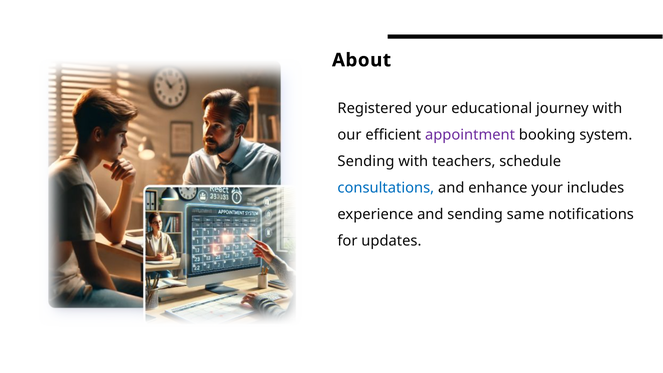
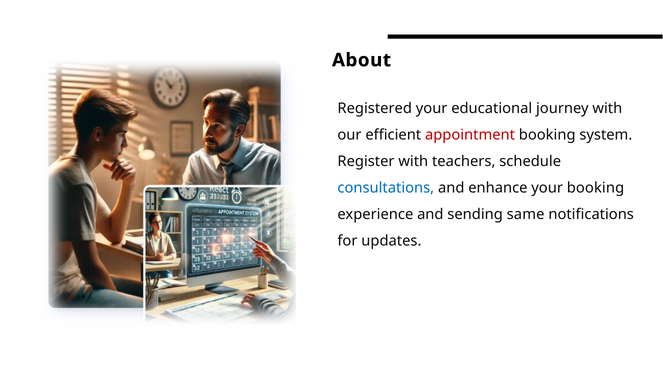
appointment colour: purple -> red
Sending at (366, 161): Sending -> Register
your includes: includes -> booking
